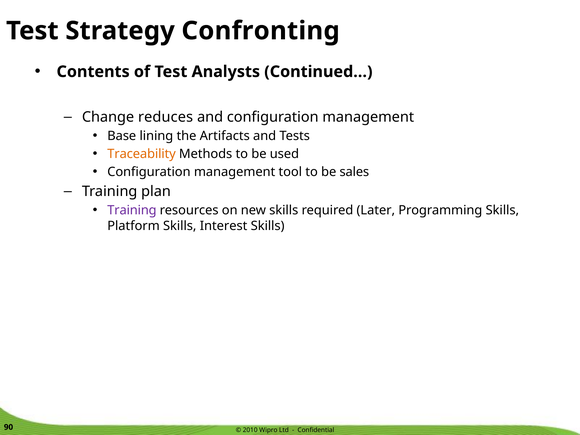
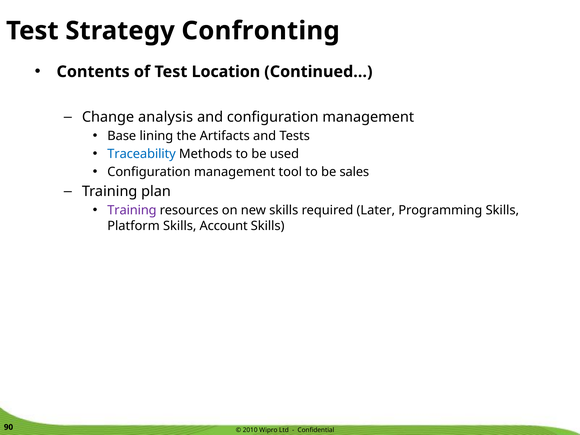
Analysts: Analysts -> Location
reduces: reduces -> analysis
Traceability colour: orange -> blue
Interest: Interest -> Account
